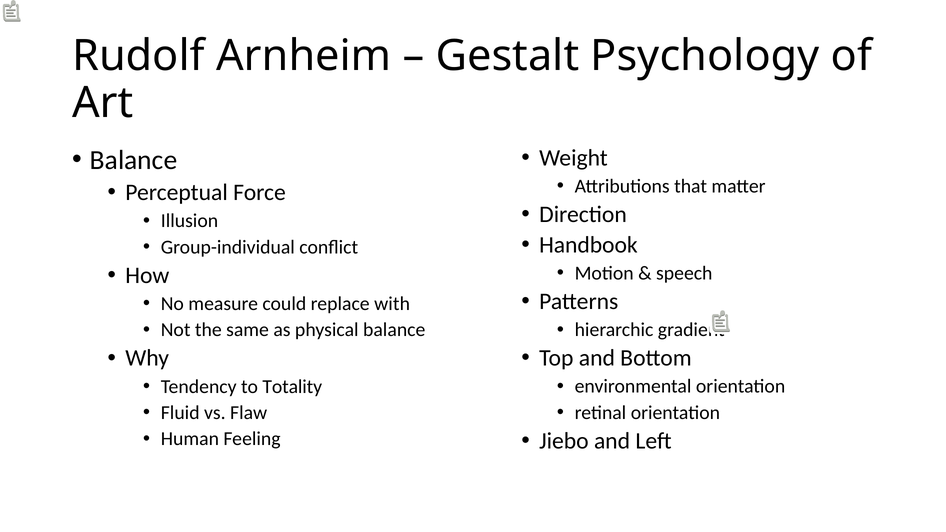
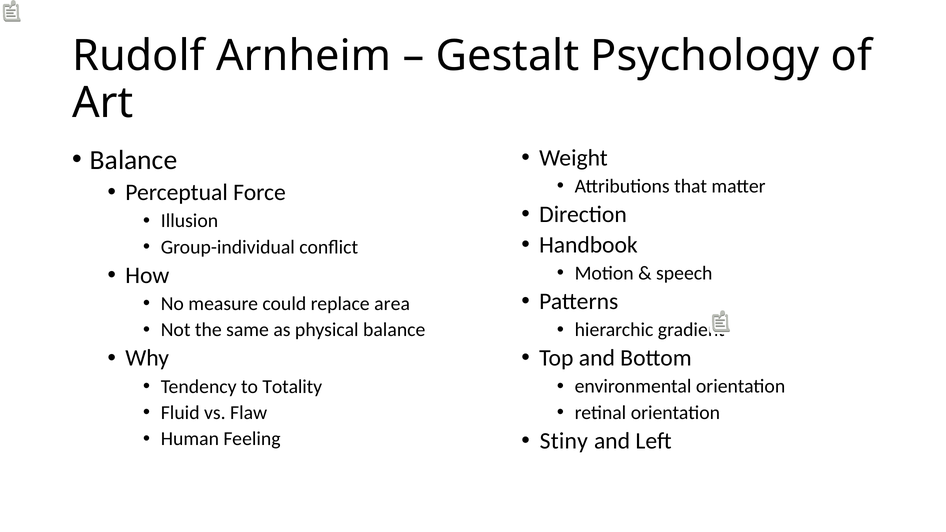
with: with -> area
Jiebo: Jiebo -> Stiny
